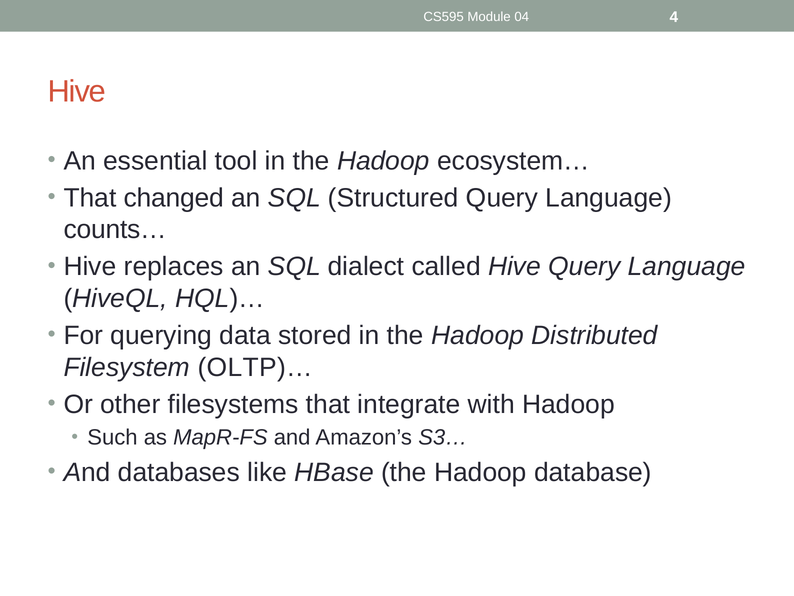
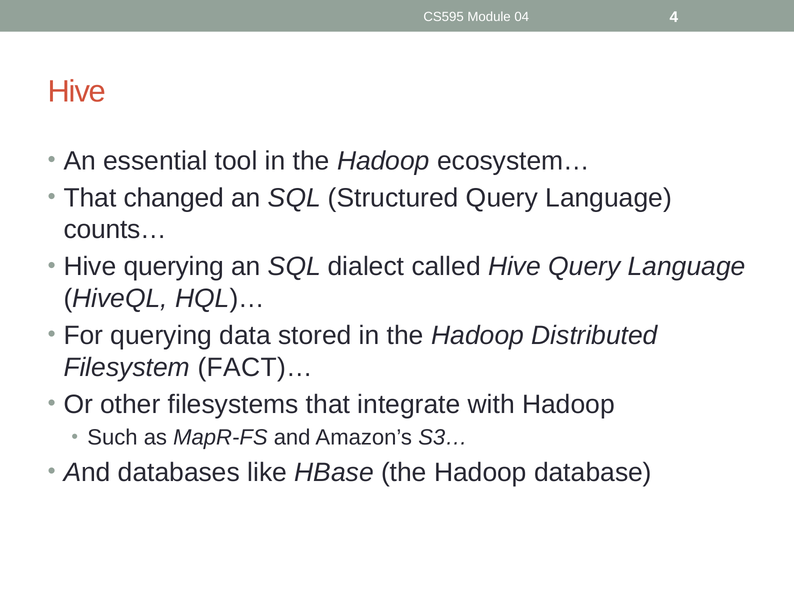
Hive replaces: replaces -> querying
OLTP)…: OLTP)… -> FACT)…
